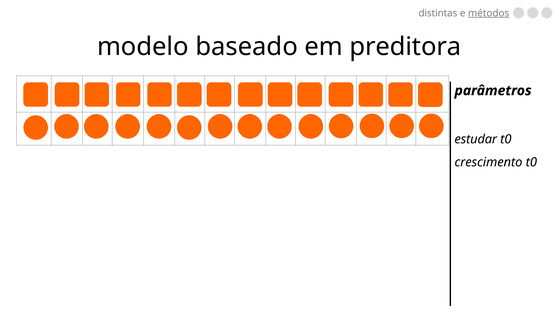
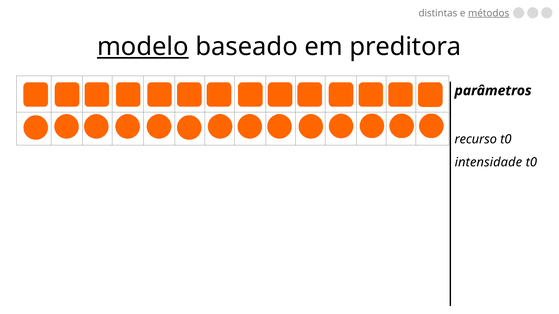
modelo underline: none -> present
estudar: estudar -> recurso
crescimento: crescimento -> intensidade
